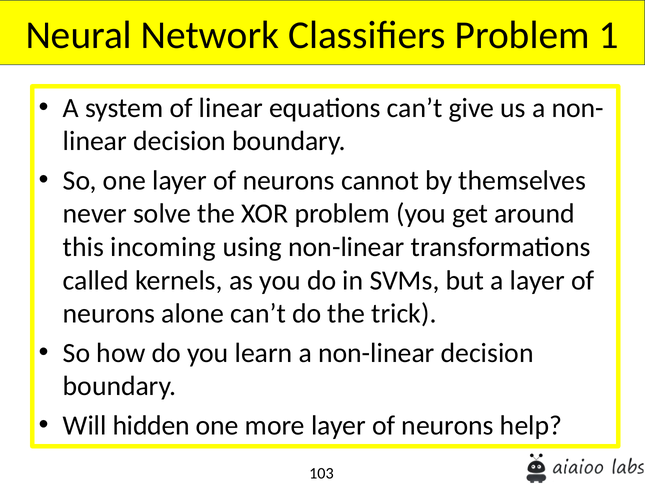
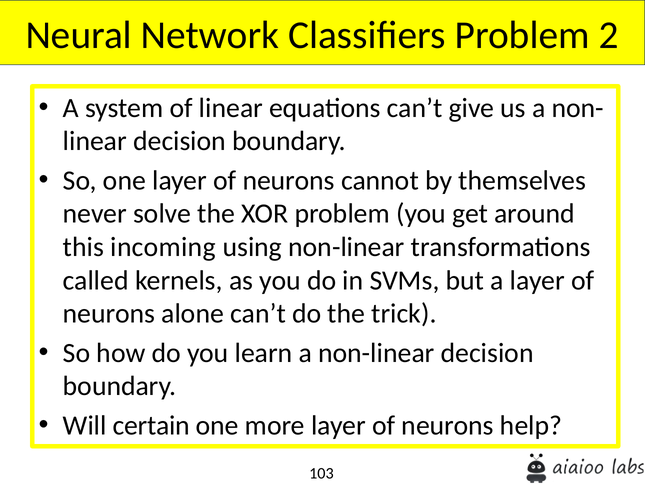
1: 1 -> 2
hidden: hidden -> certain
